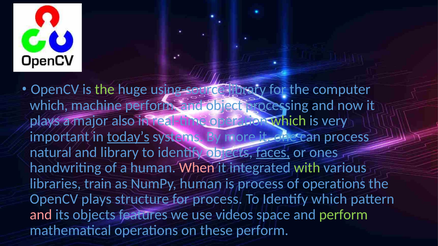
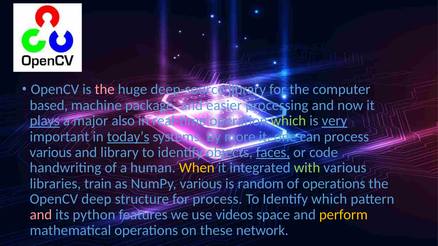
the at (105, 90) colour: light green -> pink
using-source: using-source -> deep-source
which at (49, 105): which -> based
machine perform: perform -> package
object: object -> easier
plays at (45, 121) underline: none -> present
very underline: none -> present
natural at (51, 153): natural -> various
ones: ones -> code
When colour: pink -> yellow
NumPy human: human -> various
is process: process -> random
OpenCV plays: plays -> deep
its objects: objects -> python
perform at (343, 215) colour: light green -> yellow
these perform: perform -> network
